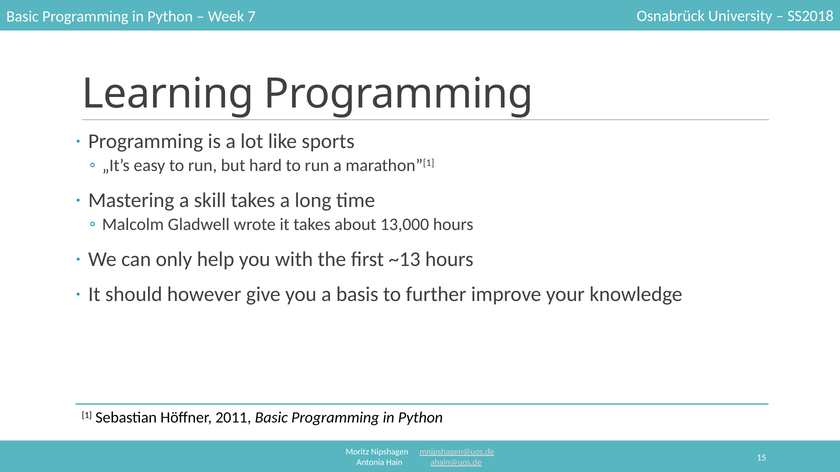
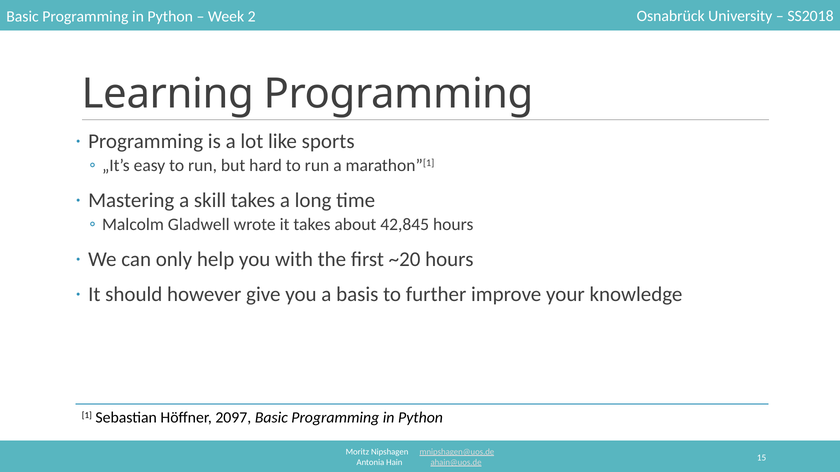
7: 7 -> 2
13,000: 13,000 -> 42,845
~13: ~13 -> ~20
2011: 2011 -> 2097
